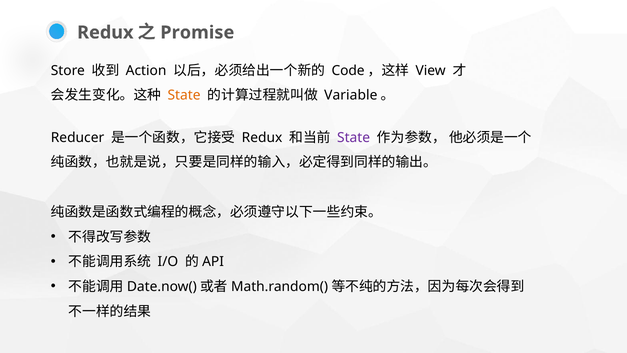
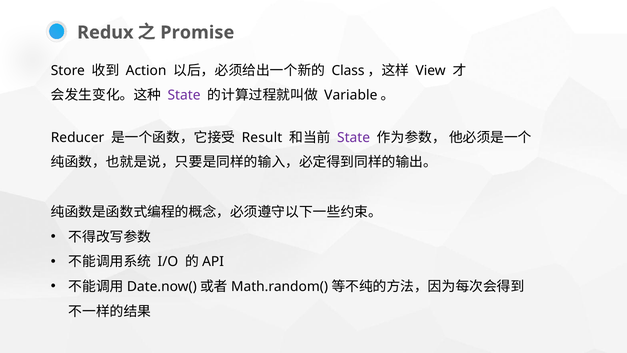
Code: Code -> Class
State at (184, 95) colour: orange -> purple
Redux at (262, 137): Redux -> Result
